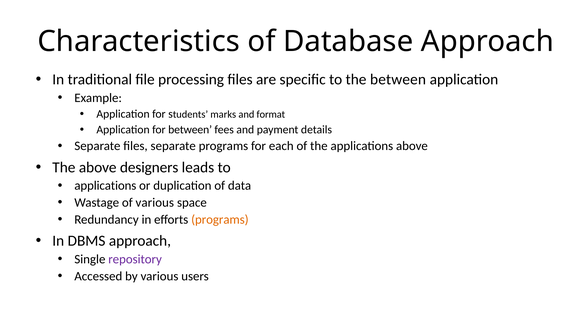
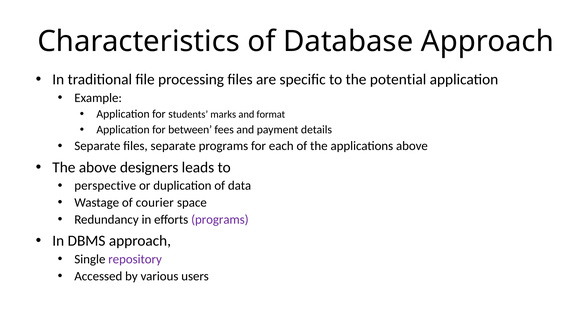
the between: between -> potential
applications at (105, 185): applications -> perspective
of various: various -> courier
programs at (220, 219) colour: orange -> purple
